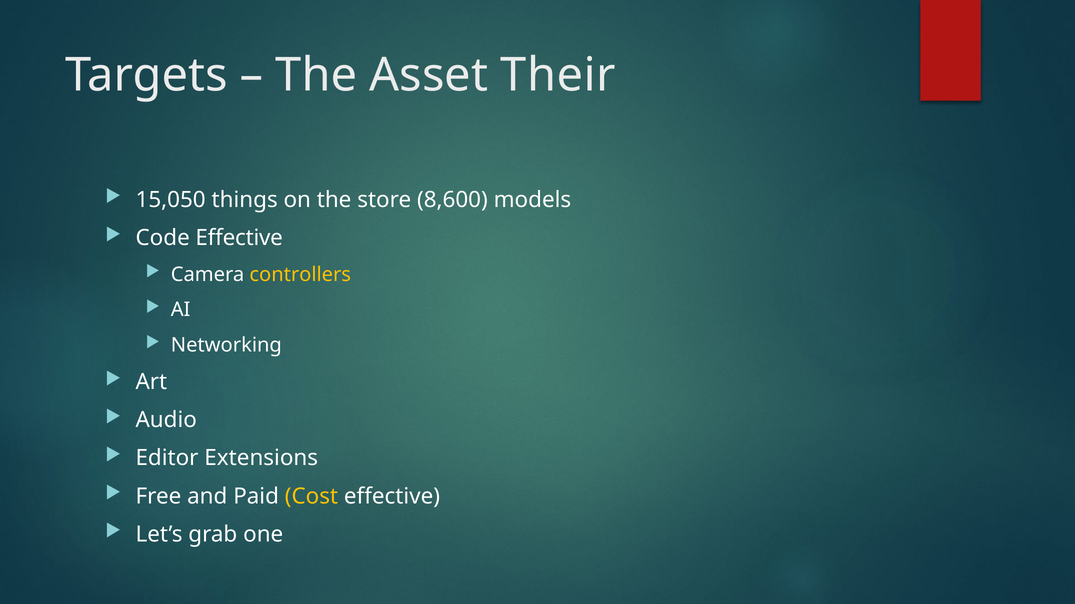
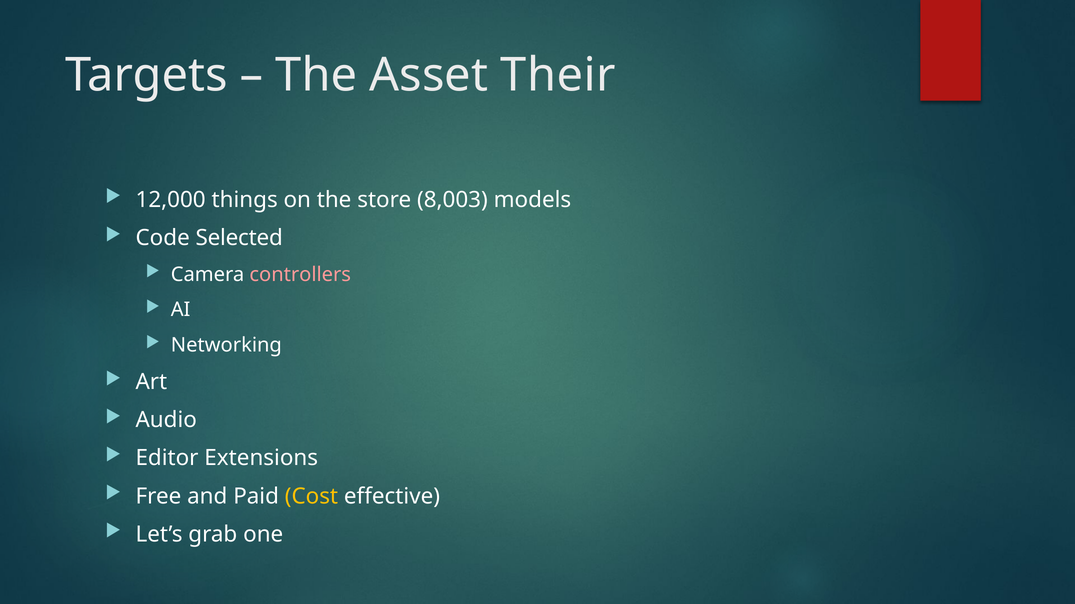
15,050: 15,050 -> 12,000
8,600: 8,600 -> 8,003
Code Effective: Effective -> Selected
controllers colour: yellow -> pink
